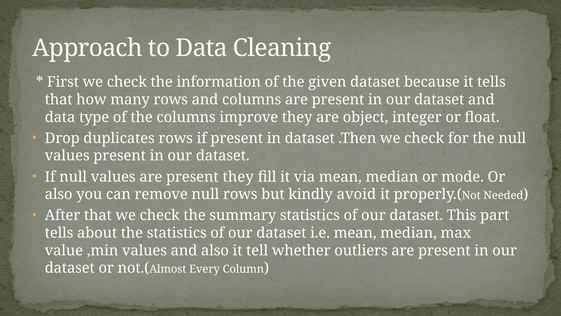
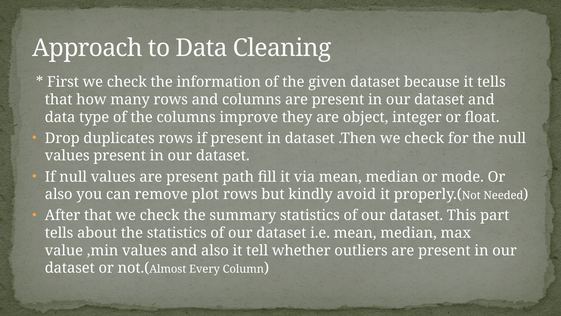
present they: they -> path
remove null: null -> plot
